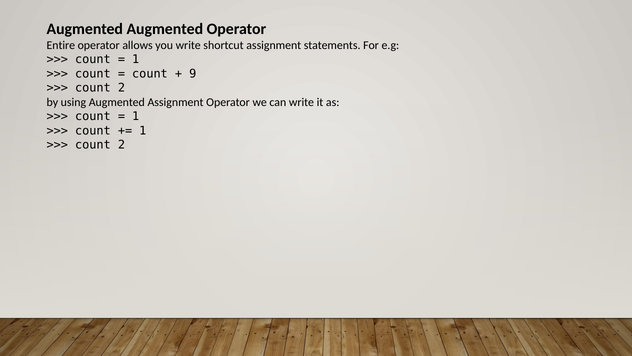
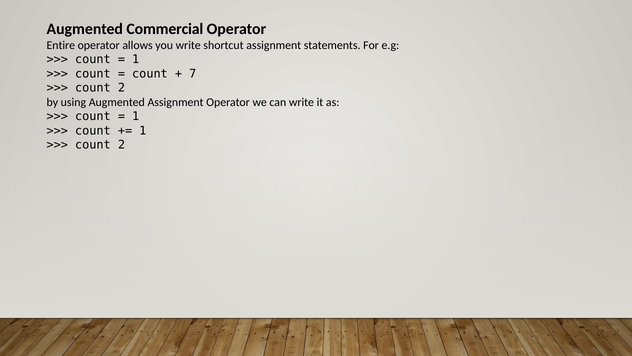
Augmented Augmented: Augmented -> Commercial
9: 9 -> 7
